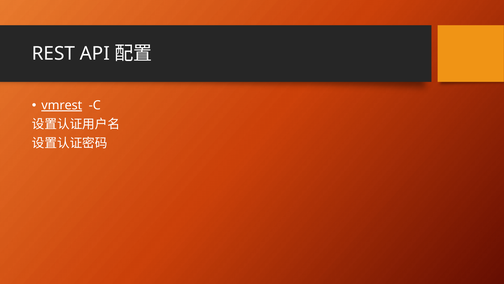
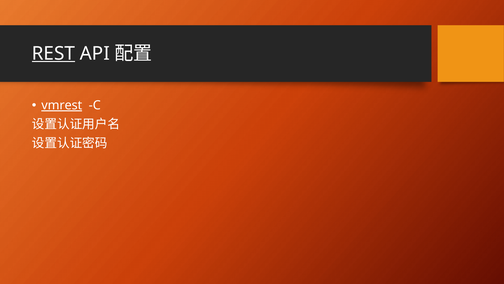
REST underline: none -> present
